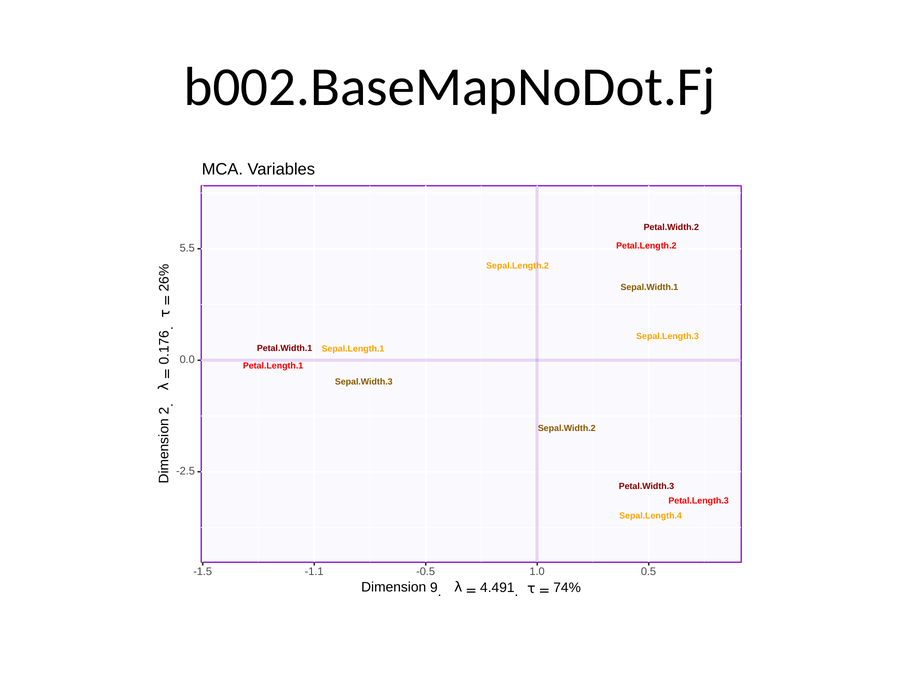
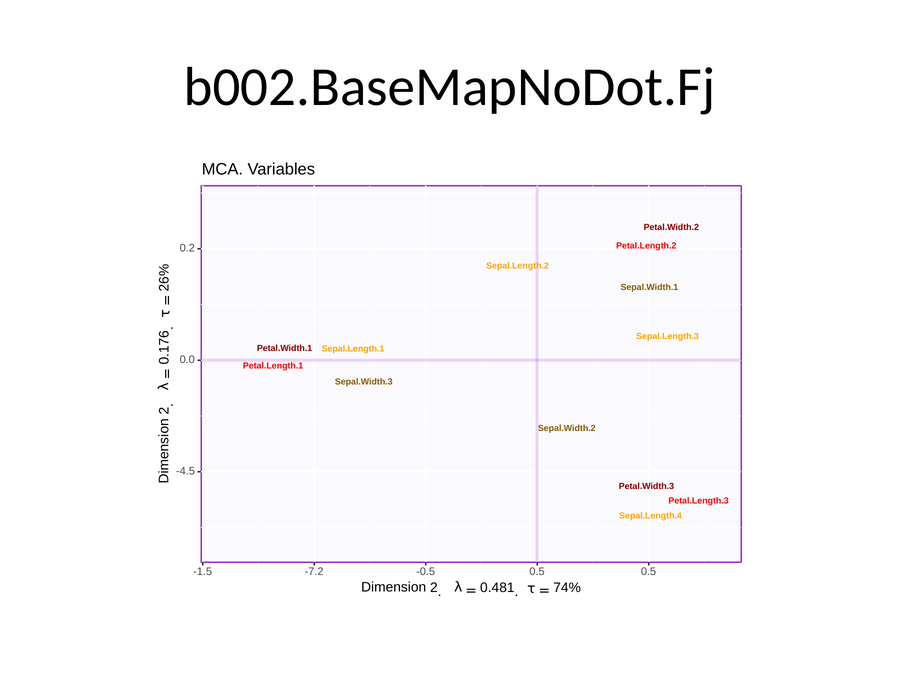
5.5: 5.5 -> 0.2
-2.5: -2.5 -> -4.5
-1.1: -1.1 -> -7.2
-0.5 1.0: 1.0 -> 0.5
Dimension 9: 9 -> 2
4.491: 4.491 -> 0.481
